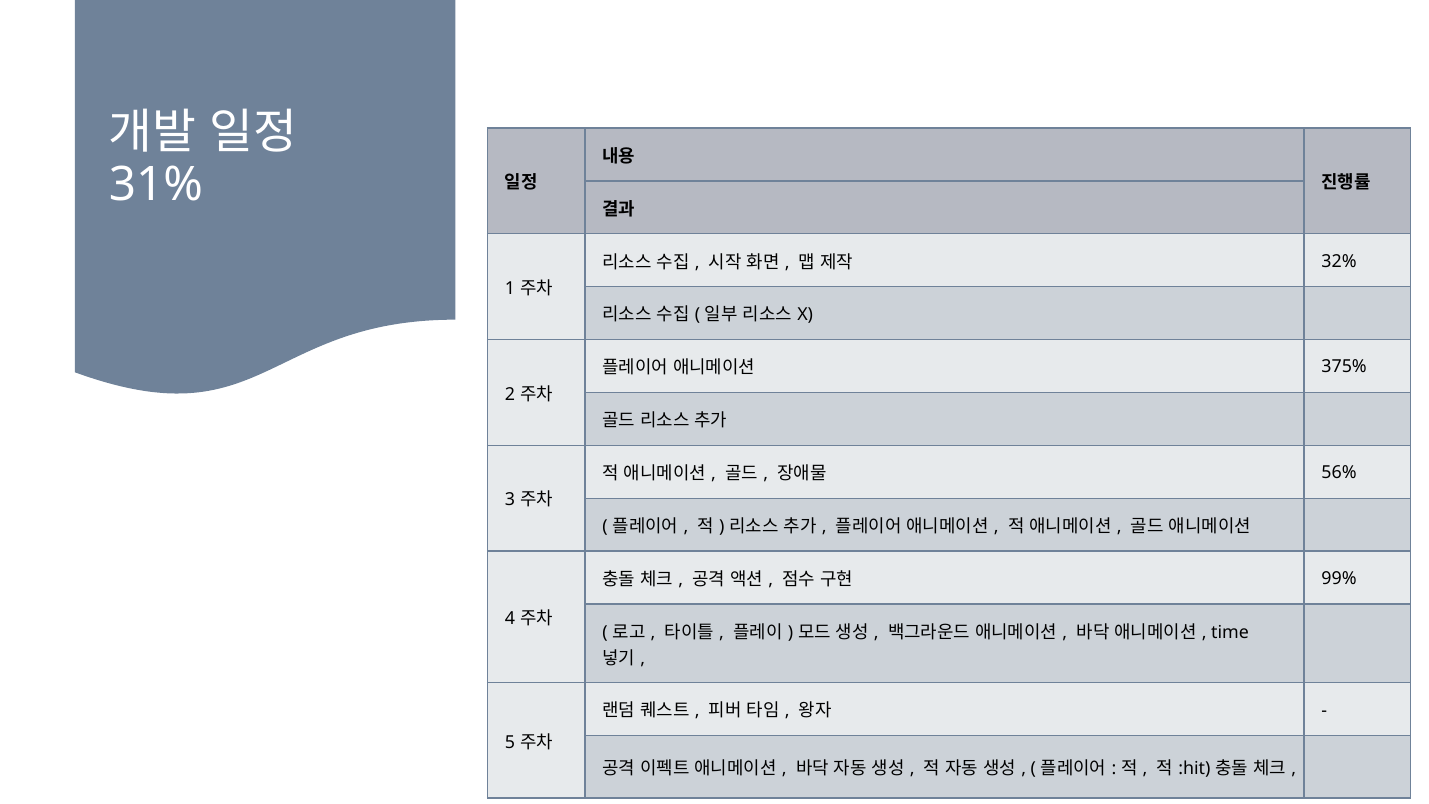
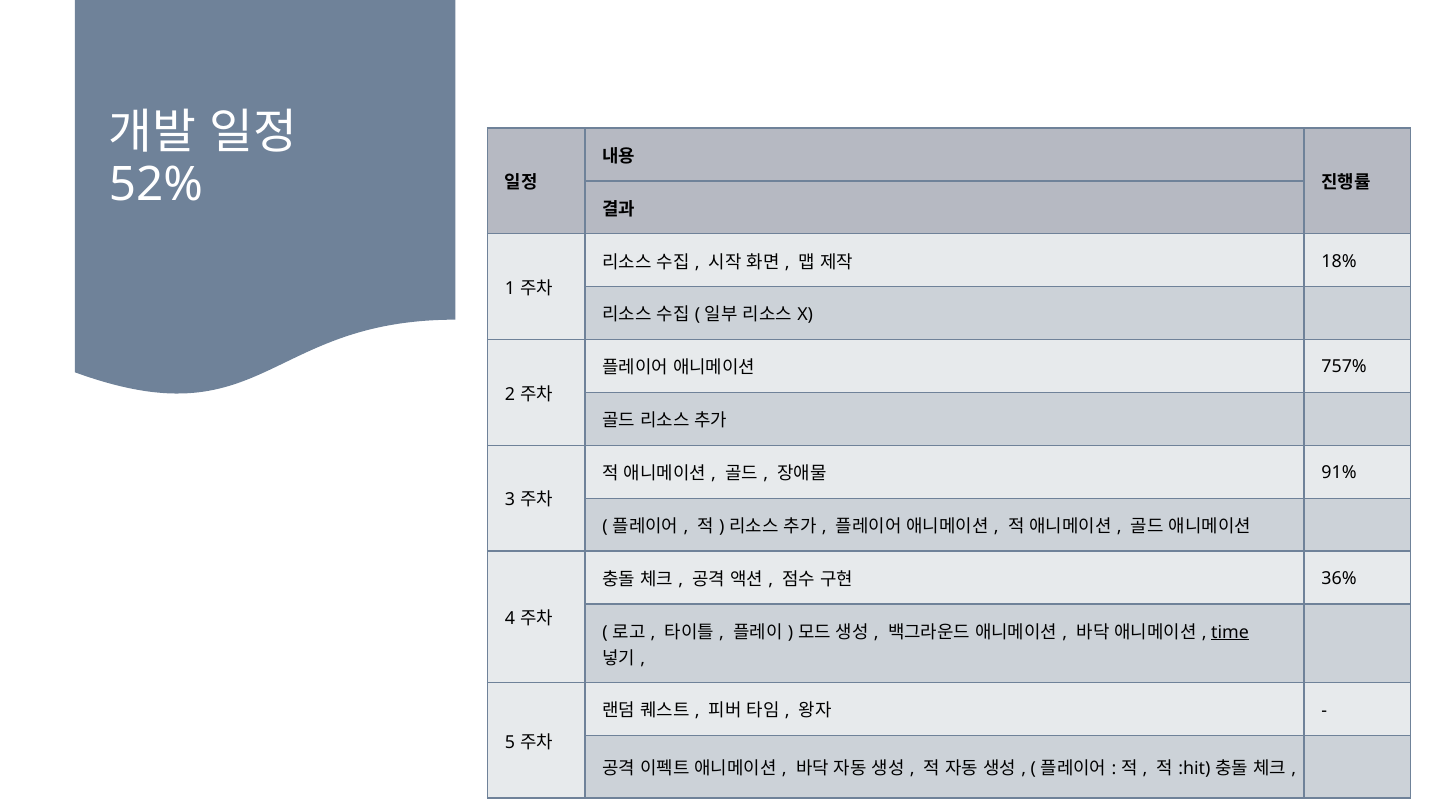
31%: 31% -> 52%
32%: 32% -> 18%
375%: 375% -> 757%
56%: 56% -> 91%
99%: 99% -> 36%
time underline: none -> present
